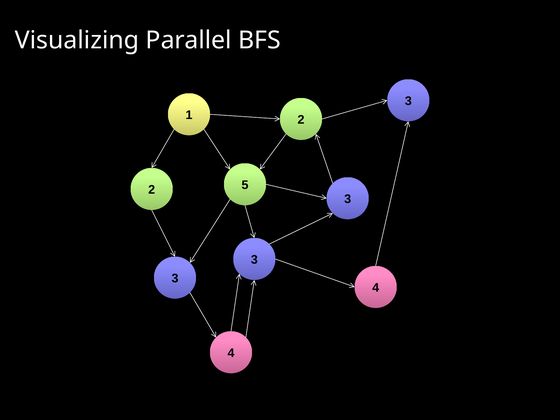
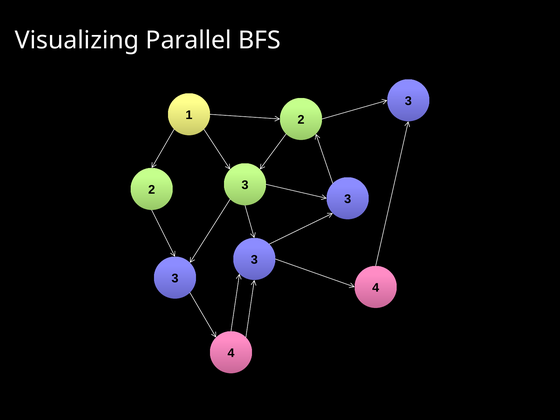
5 at (245, 185): 5 -> 3
